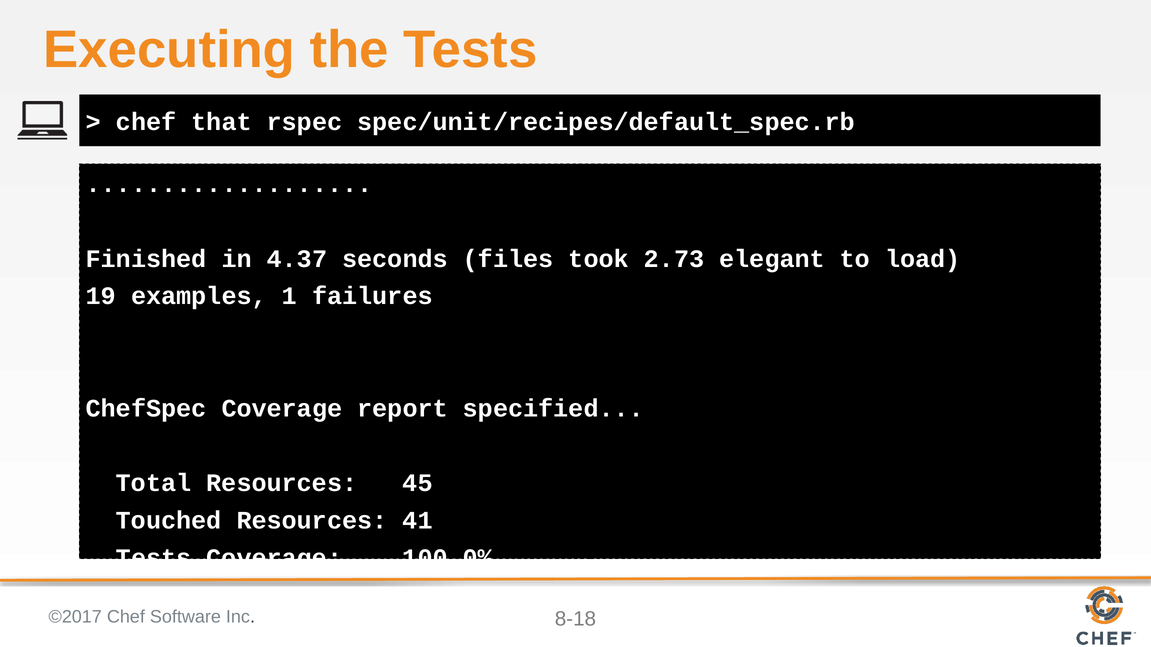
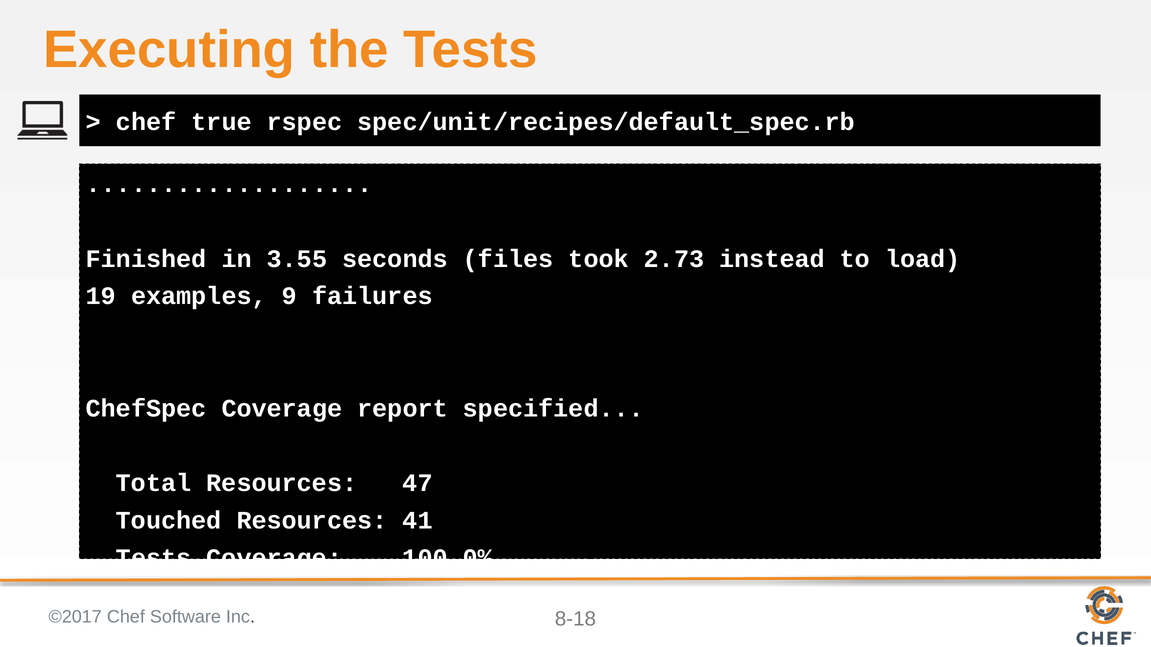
that: that -> true
4.37: 4.37 -> 3.55
elegant: elegant -> instead
1: 1 -> 9
45: 45 -> 47
